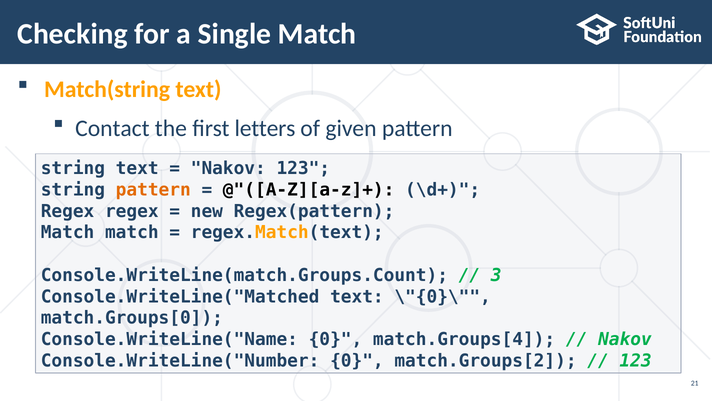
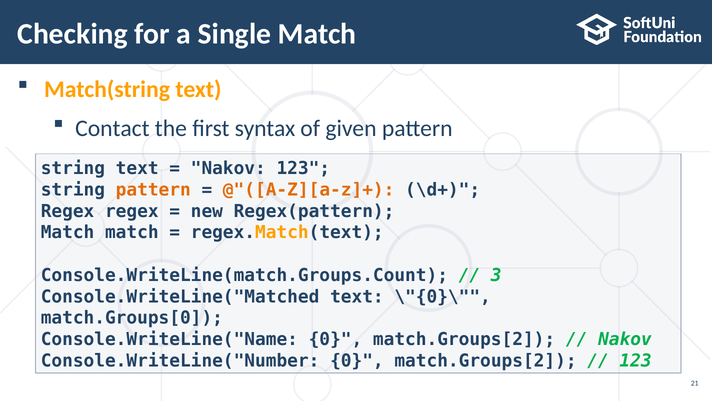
letters: letters -> syntax
@"([A-Z][a-z]+ colour: black -> orange
Console.WriteLine("Name 0 match.Groups[4: match.Groups[4 -> match.Groups[2
